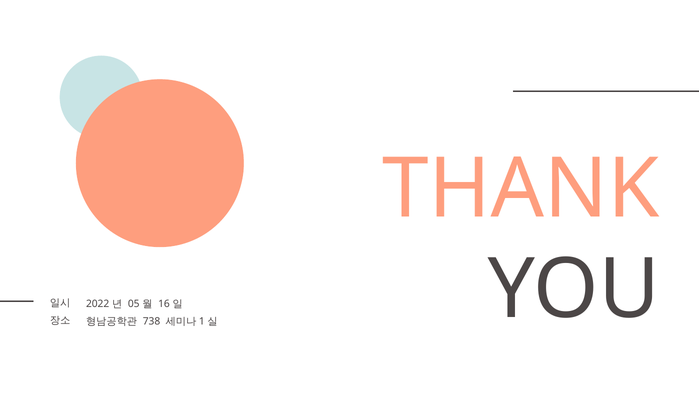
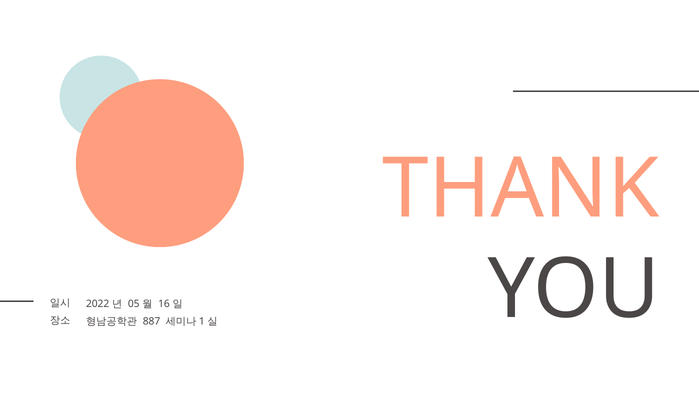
738: 738 -> 887
